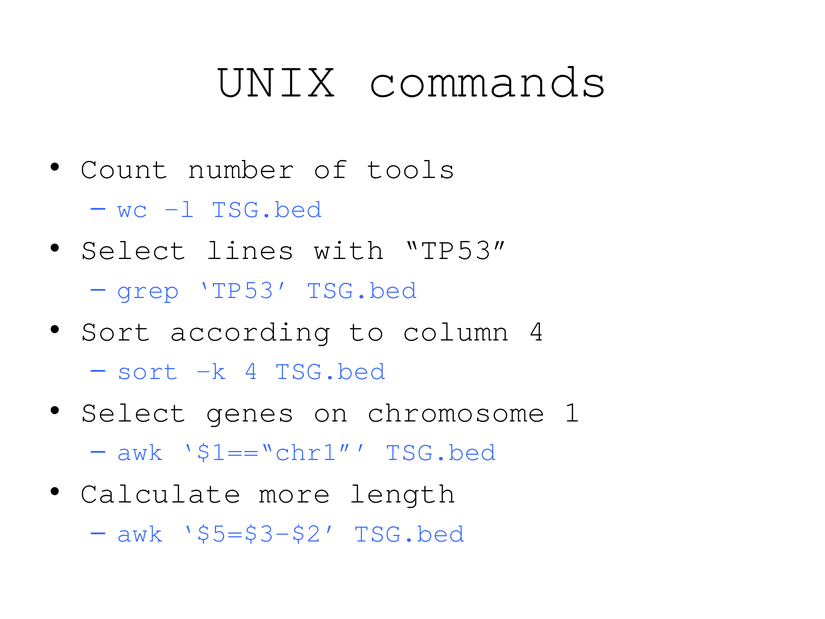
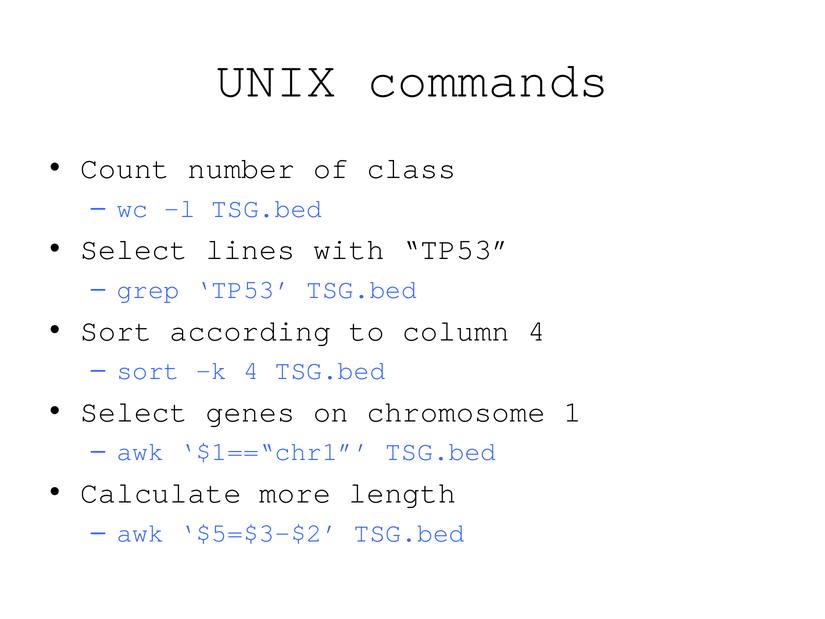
tools: tools -> class
